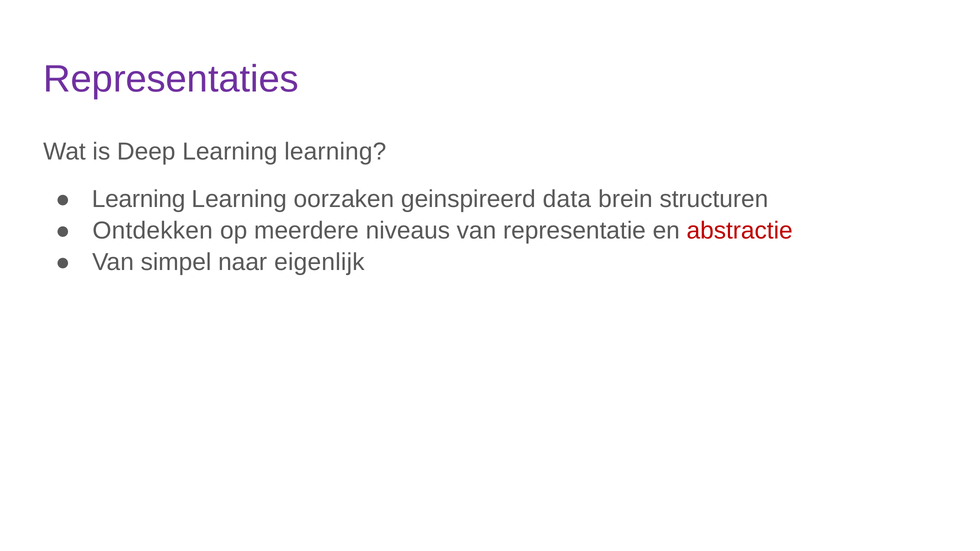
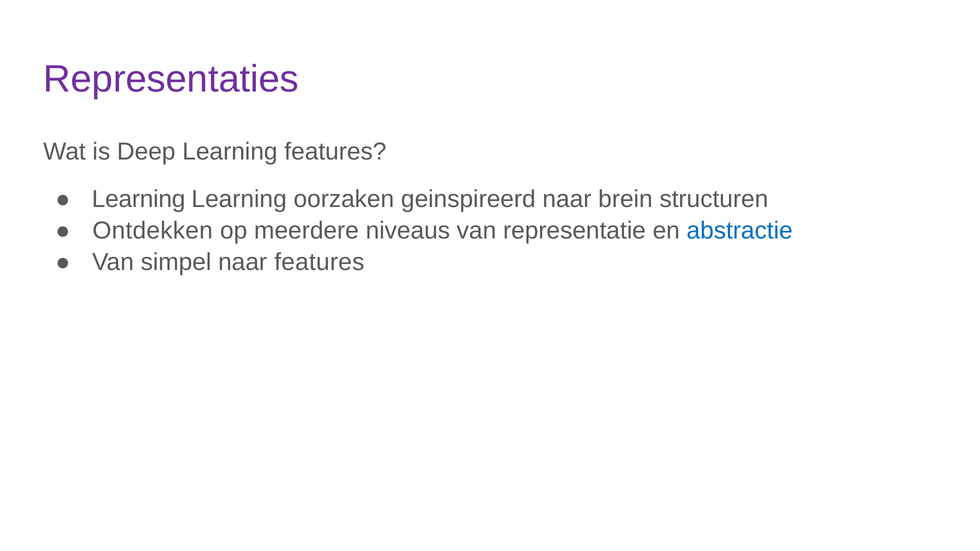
Deep Learning learning: learning -> features
geinspireerd data: data -> naar
abstractie colour: red -> blue
naar eigenlijk: eigenlijk -> features
